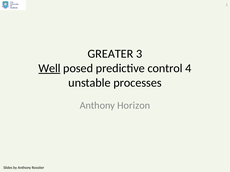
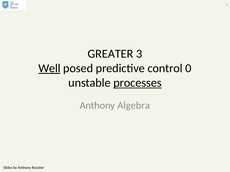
4: 4 -> 0
processes underline: none -> present
Horizon: Horizon -> Algebra
